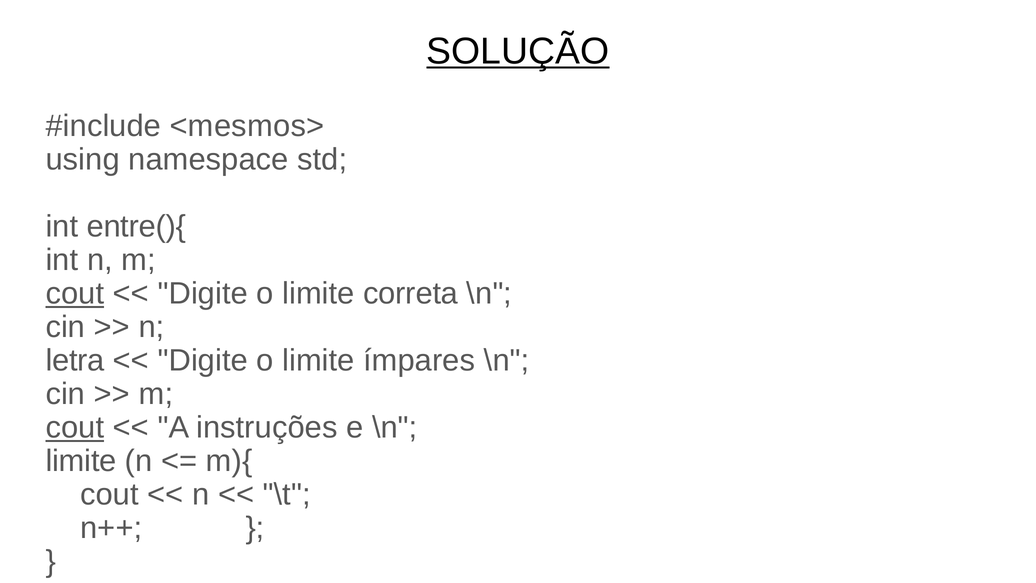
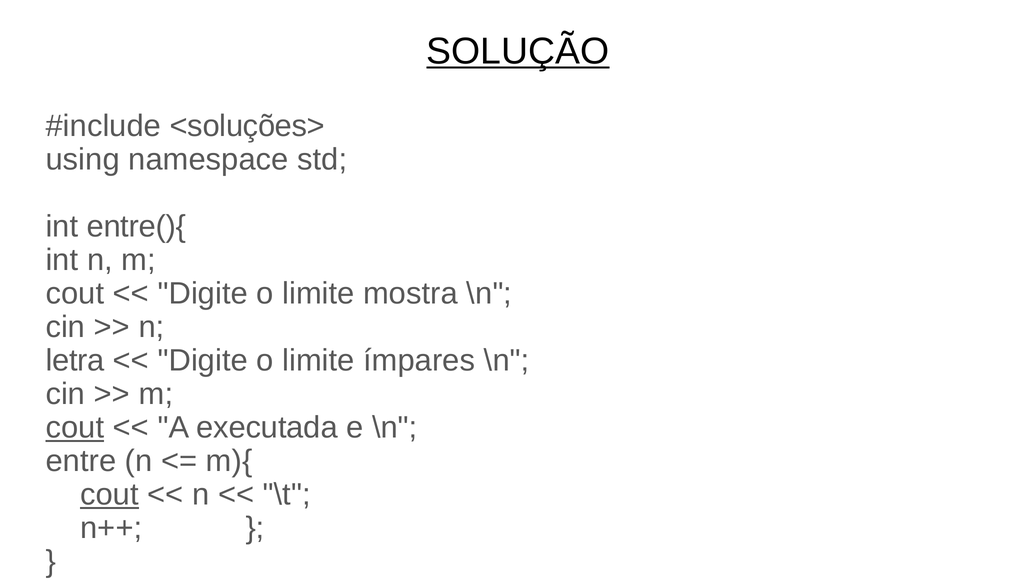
<mesmos>: <mesmos> -> <soluções>
cout at (75, 294) underline: present -> none
correta: correta -> mostra
instruções: instruções -> executada
limite at (81, 461): limite -> entre
cout at (109, 495) underline: none -> present
